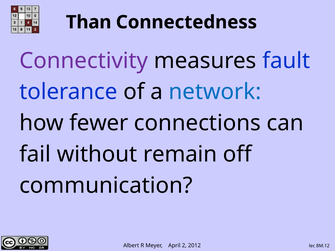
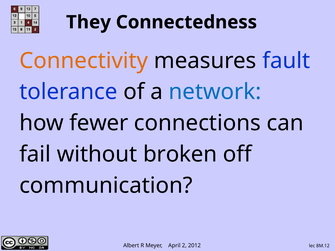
Than: Than -> They
Connectivity colour: purple -> orange
remain: remain -> broken
